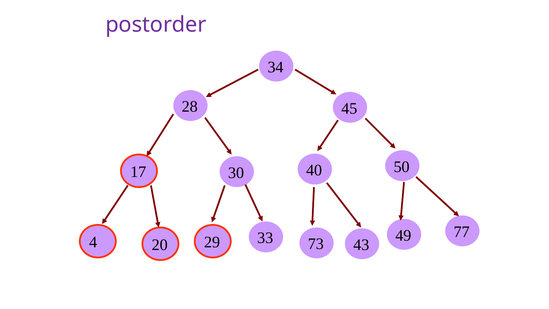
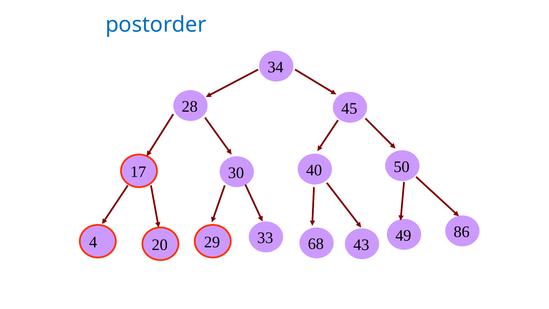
postorder colour: purple -> blue
77: 77 -> 86
73: 73 -> 68
